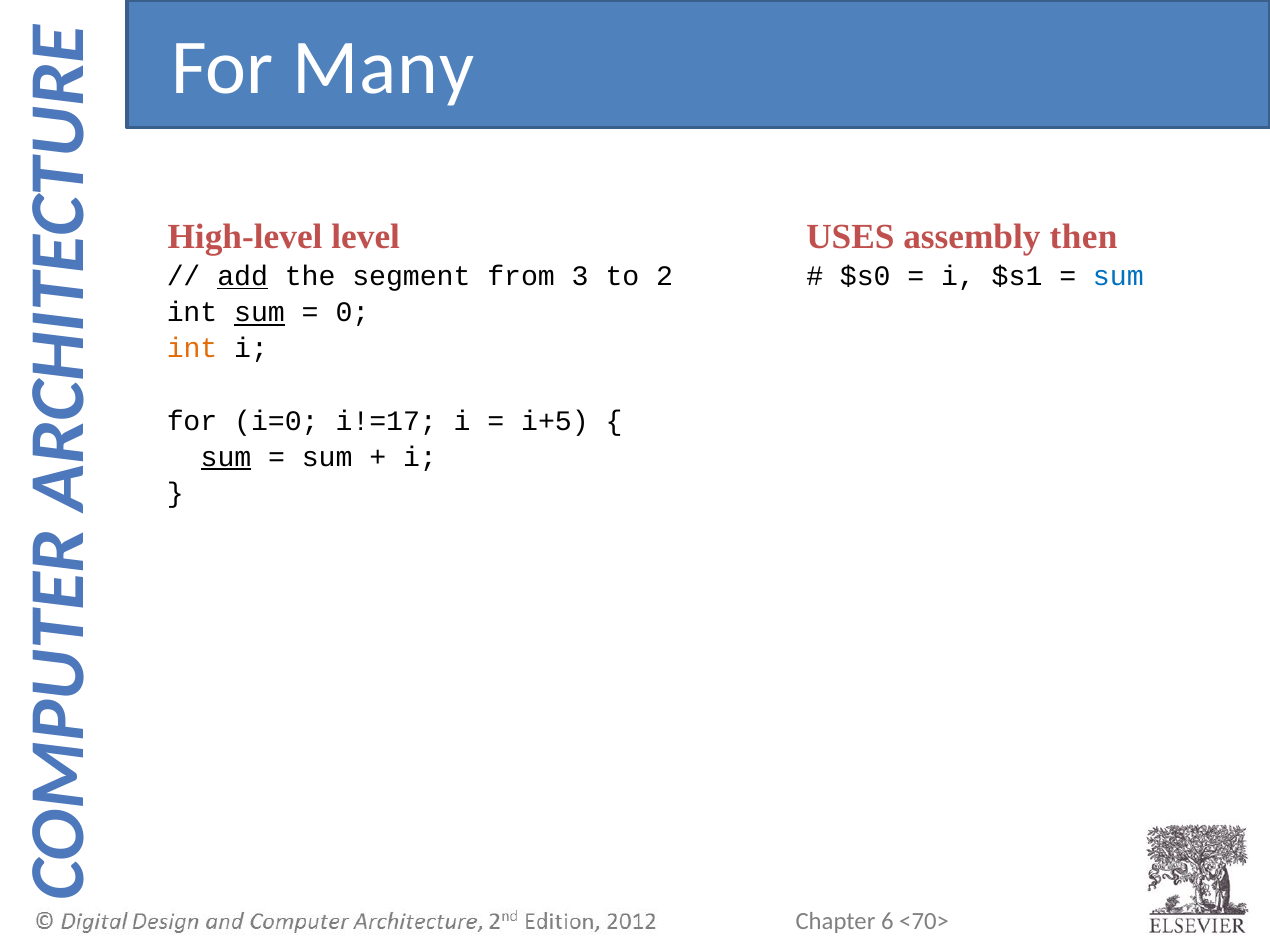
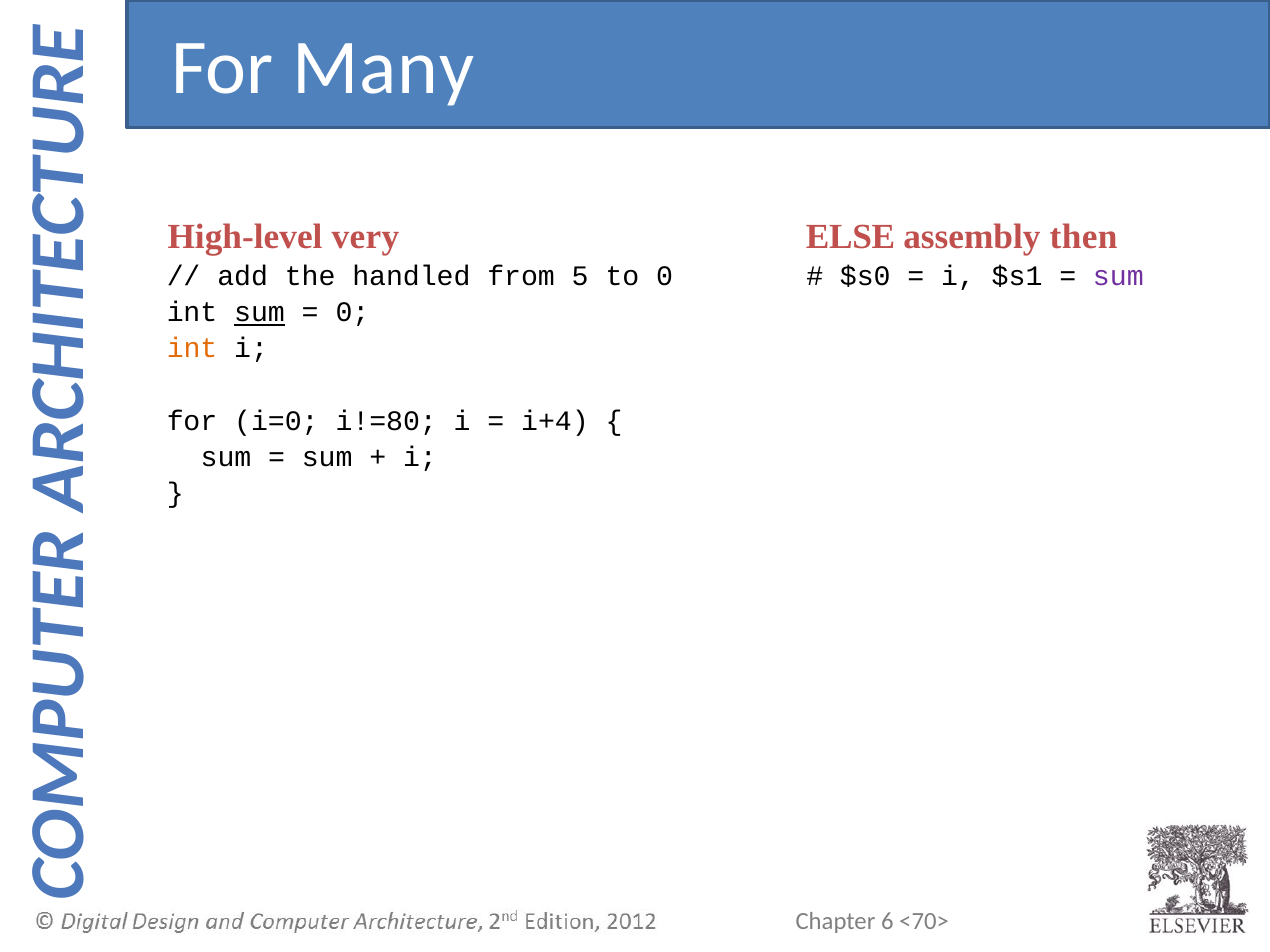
level: level -> very
USES: USES -> ELSE
add underline: present -> none
segment: segment -> handled
3: 3 -> 5
to 2: 2 -> 0
sum at (1118, 277) colour: blue -> purple
i!=17: i!=17 -> i!=80
i+5: i+5 -> i+4
sum at (226, 457) underline: present -> none
